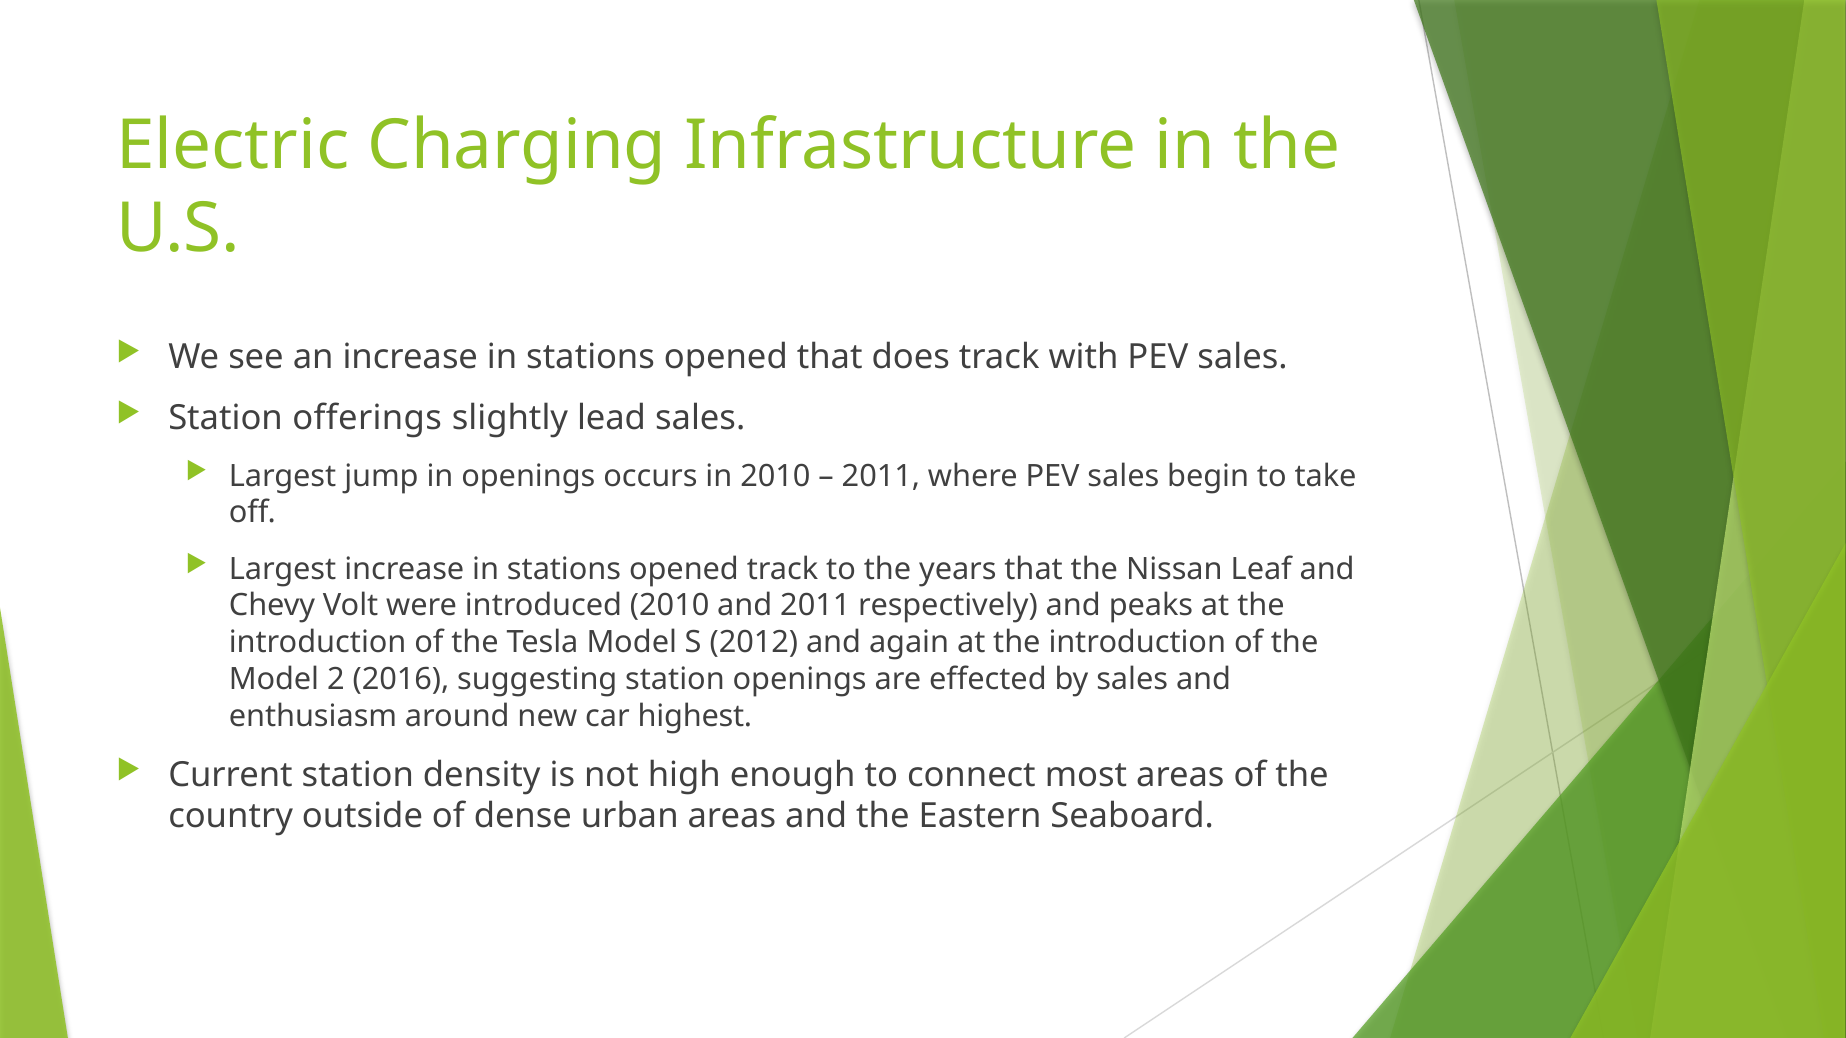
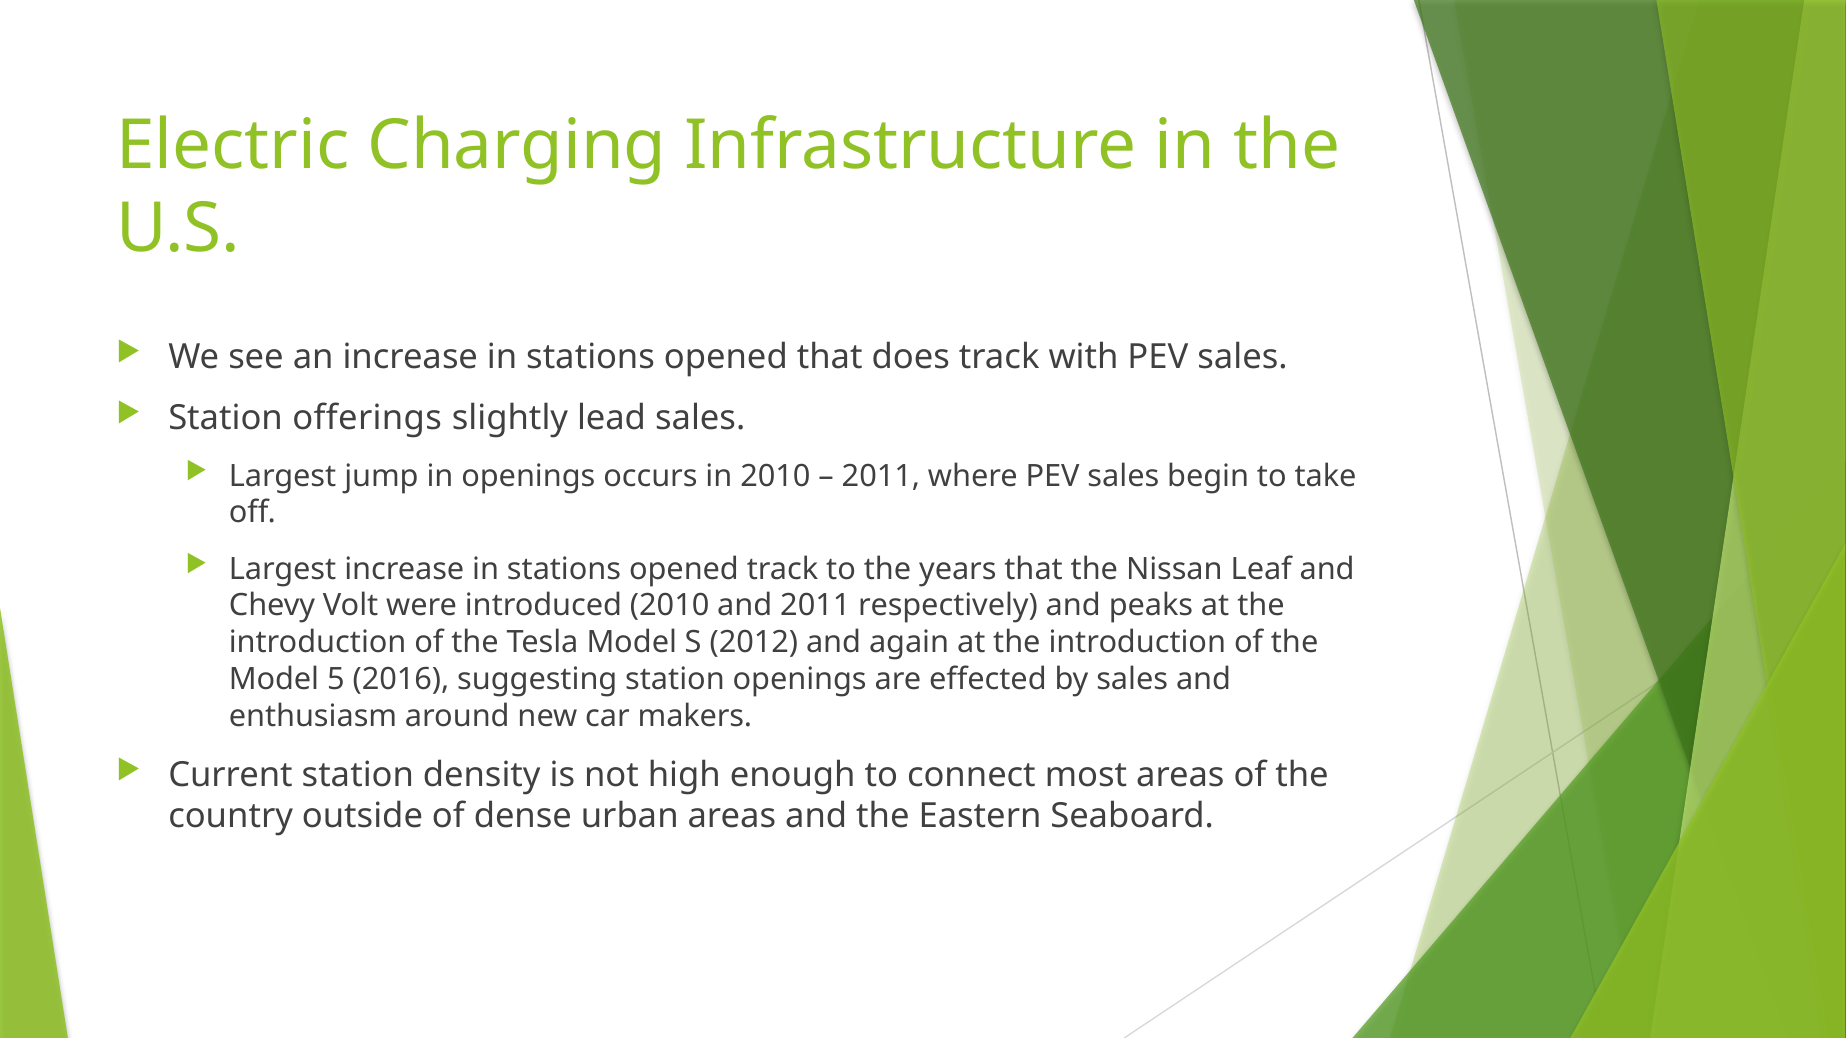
2: 2 -> 5
highest: highest -> makers
